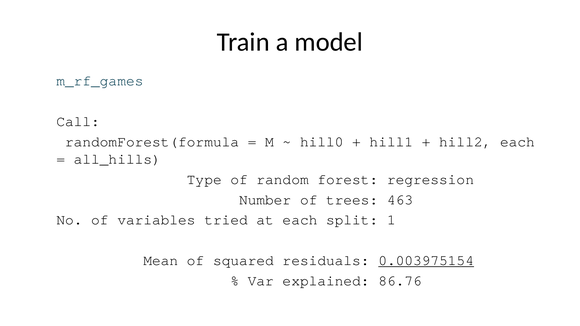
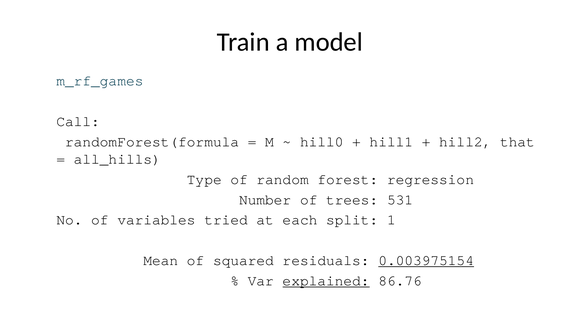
hill2 each: each -> that
463: 463 -> 531
explained underline: none -> present
